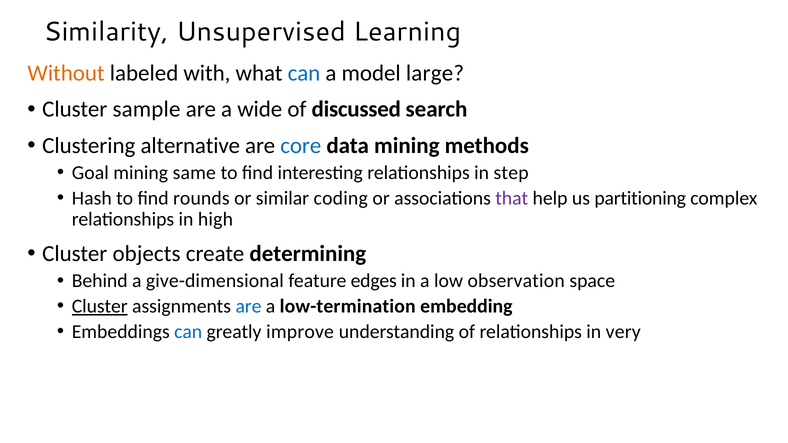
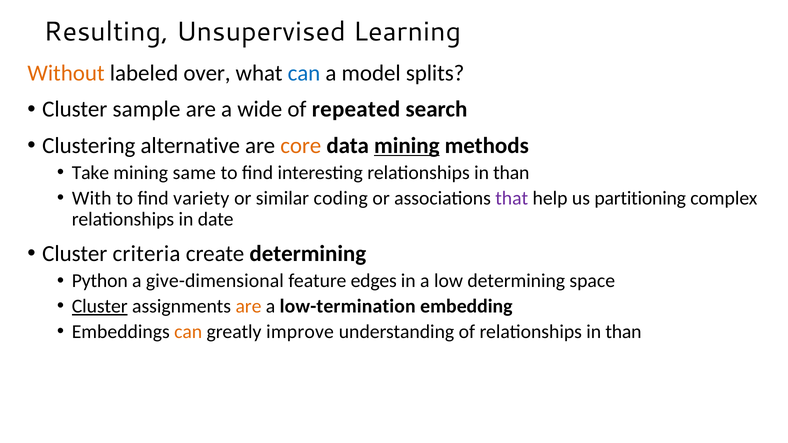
Similarity: Similarity -> Resulting
with: with -> over
large: large -> splits
discussed: discussed -> repeated
core colour: blue -> orange
mining at (407, 146) underline: none -> present
Goal: Goal -> Take
interesting relationships in step: step -> than
Hash: Hash -> With
rounds: rounds -> variety
high: high -> date
objects: objects -> criteria
Behind: Behind -> Python
low observation: observation -> determining
are at (248, 306) colour: blue -> orange
can at (188, 332) colour: blue -> orange
of relationships in very: very -> than
